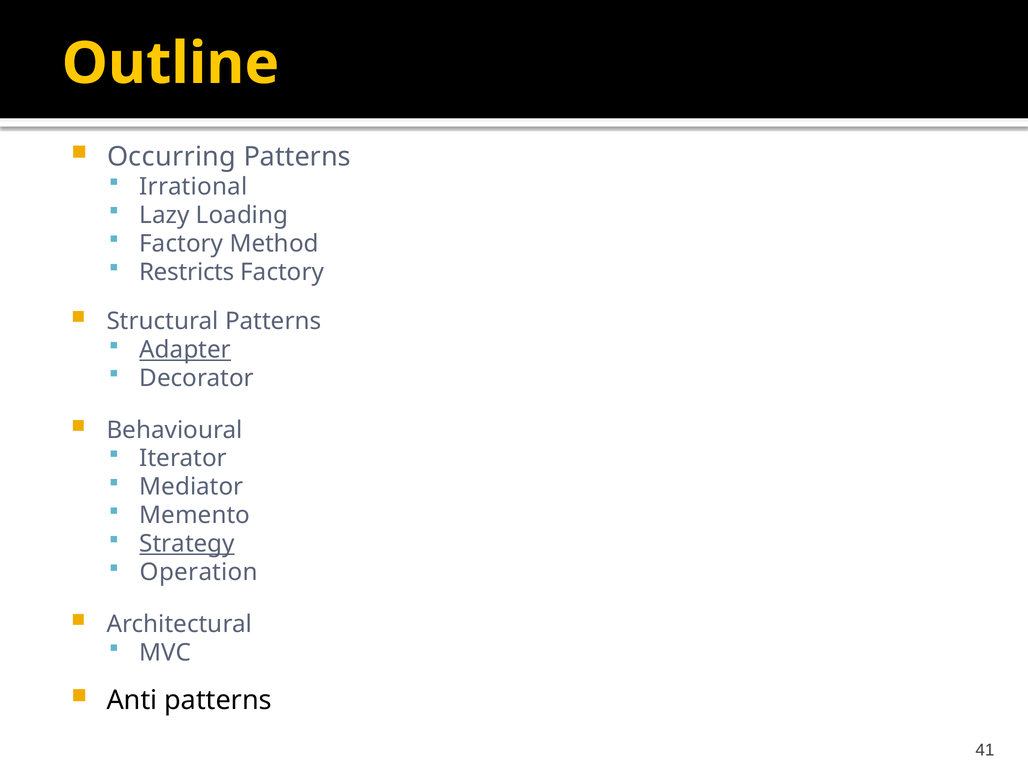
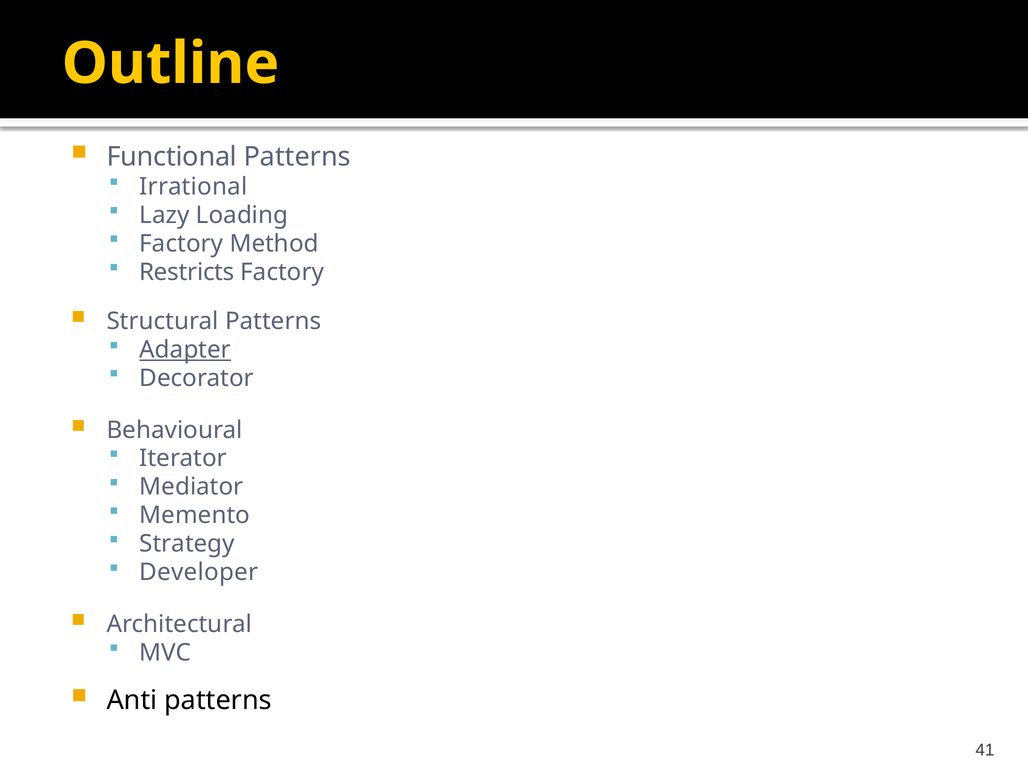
Occurring: Occurring -> Functional
Strategy underline: present -> none
Operation: Operation -> Developer
